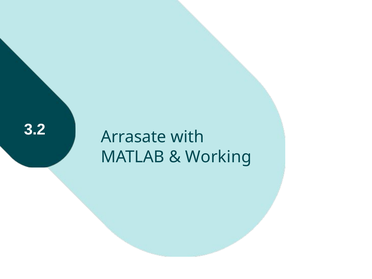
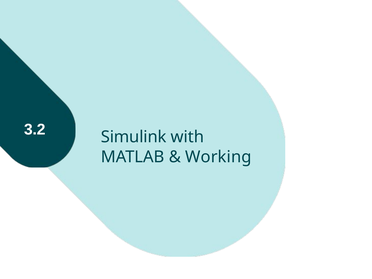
Arrasate: Arrasate -> Simulink
